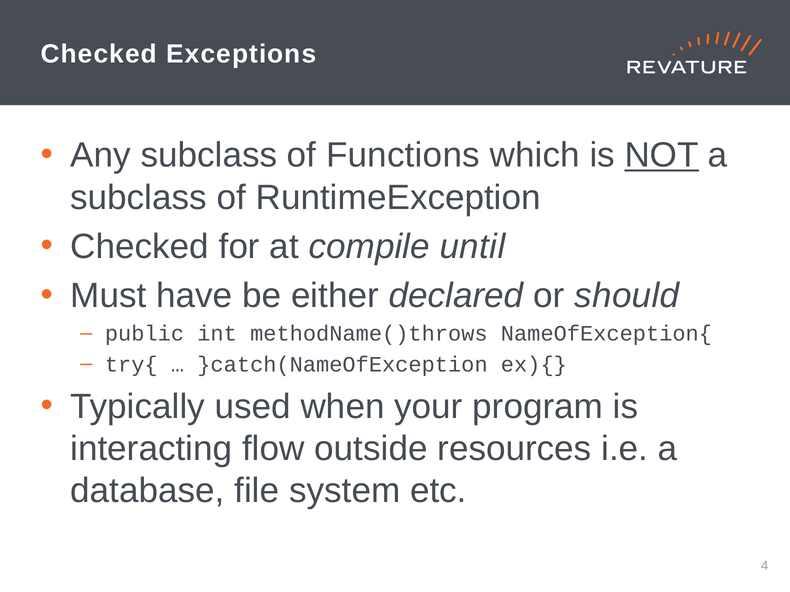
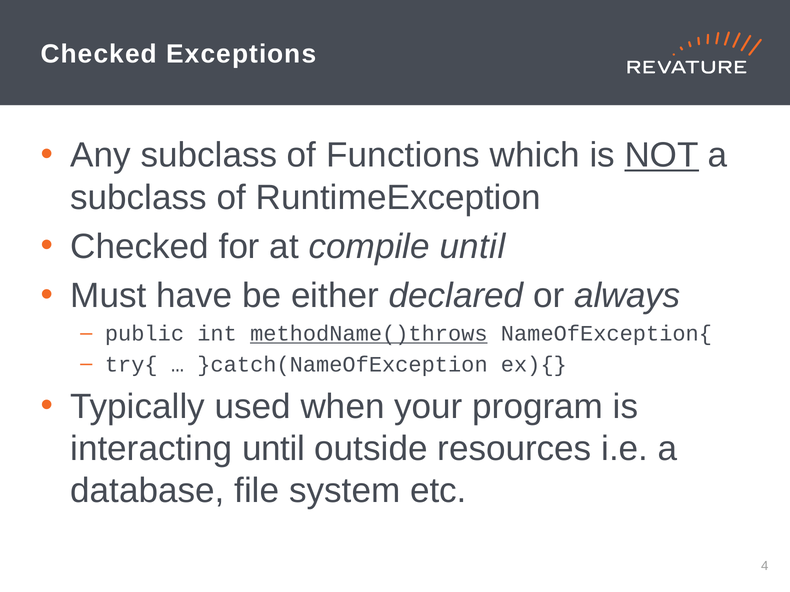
should: should -> always
methodName()throws underline: none -> present
interacting flow: flow -> until
